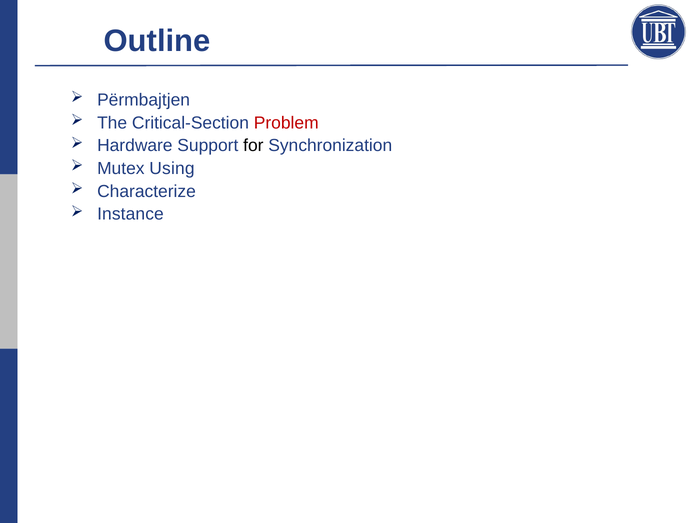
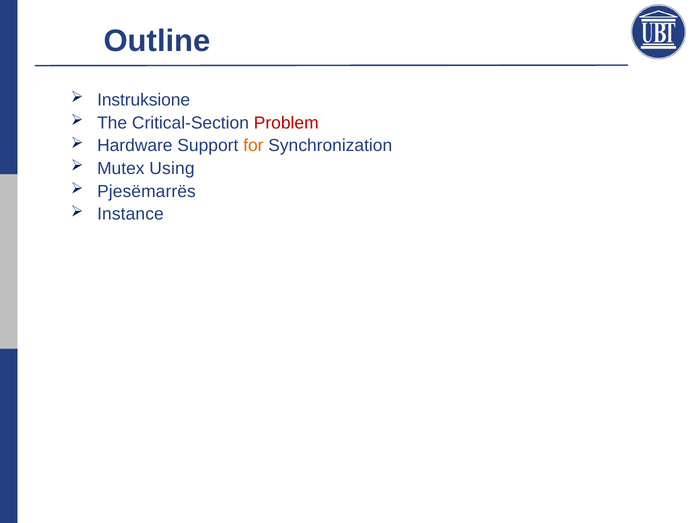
Përmbajtjen: Përmbajtjen -> Instruksione
for colour: black -> orange
Characterize: Characterize -> Pjesëmarrës
